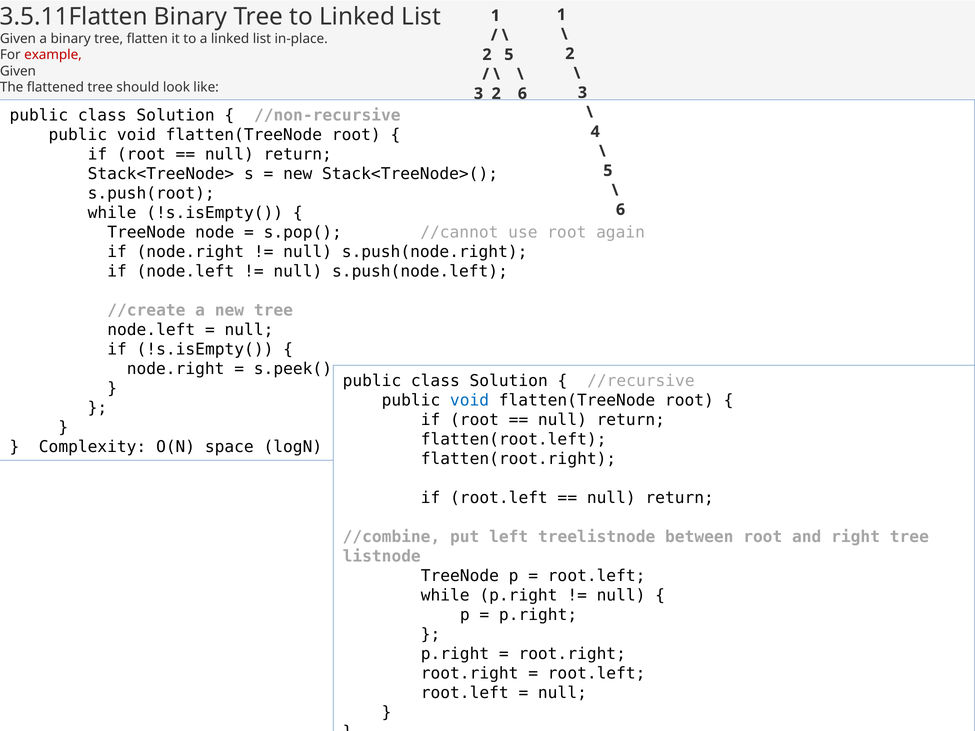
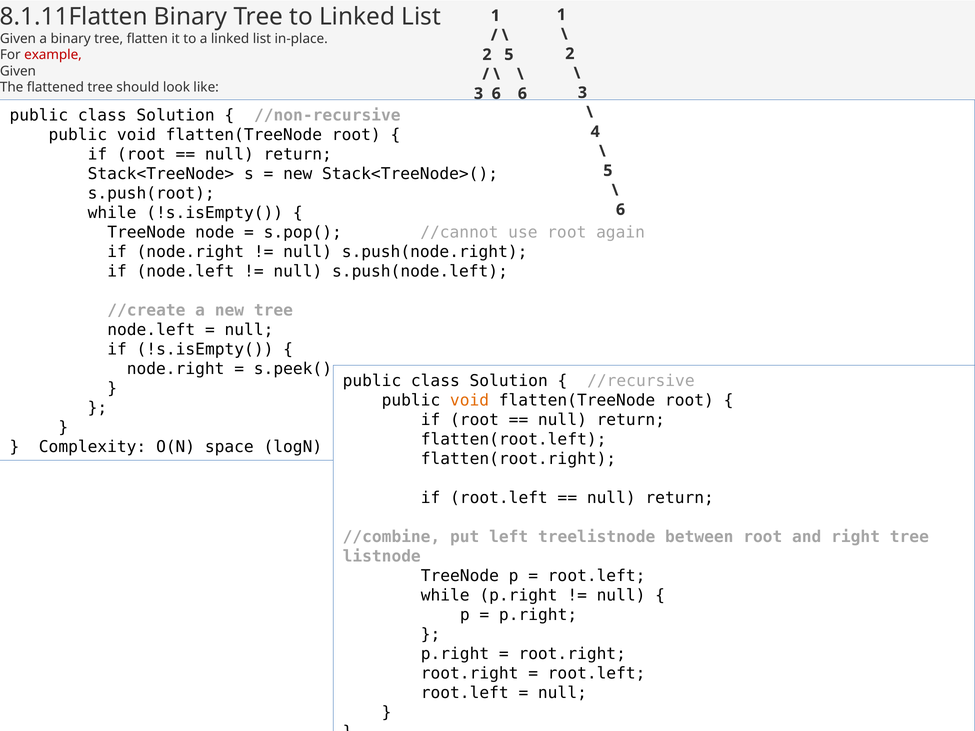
3.5.11Flatten: 3.5.11Flatten -> 8.1.11Flatten
3 2: 2 -> 6
void at (470, 401) colour: blue -> orange
